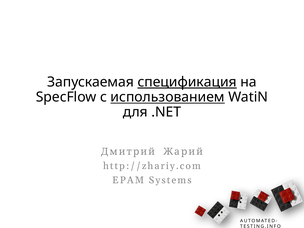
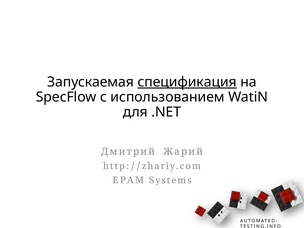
использованием underline: present -> none
